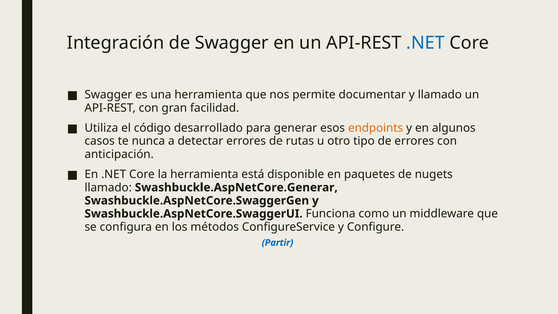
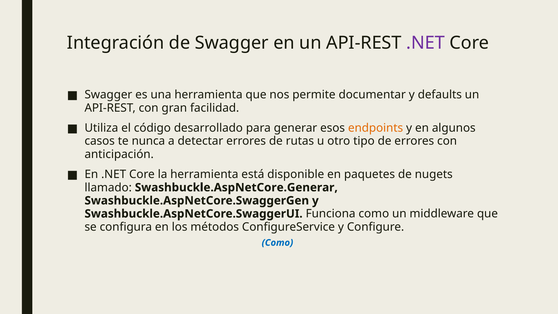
.NET at (425, 43) colour: blue -> purple
y llamado: llamado -> defaults
Partir at (277, 243): Partir -> Como
